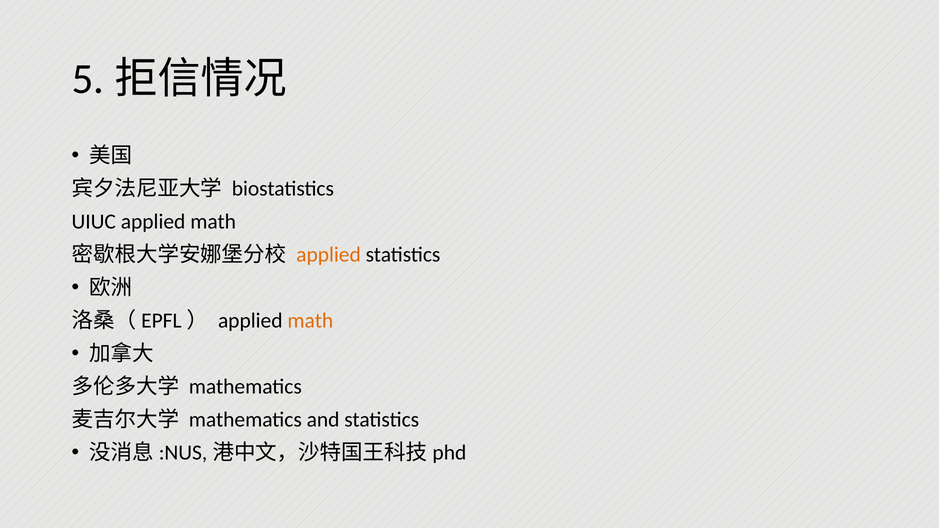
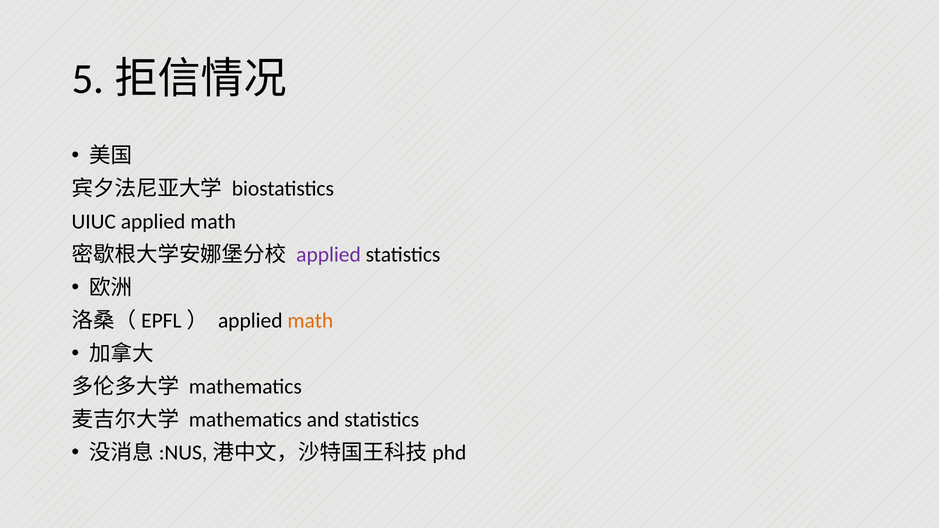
applied at (329, 255) colour: orange -> purple
